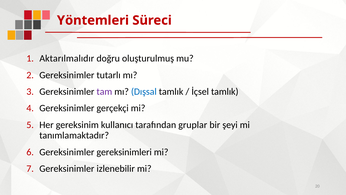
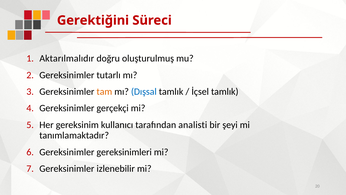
Yöntemleri: Yöntemleri -> Gerektiğini
tam colour: purple -> orange
gruplar: gruplar -> analisti
